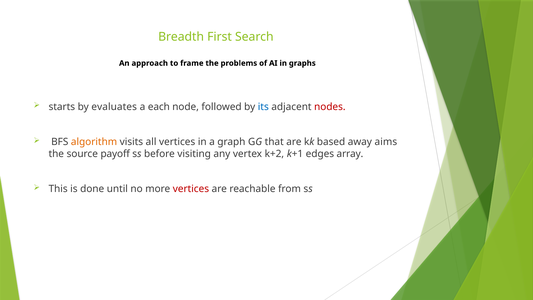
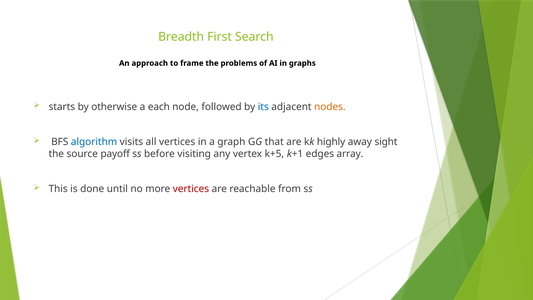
evaluates: evaluates -> otherwise
nodes colour: red -> orange
algorithm colour: orange -> blue
based: based -> highly
aims: aims -> sight
k+2: k+2 -> k+5
